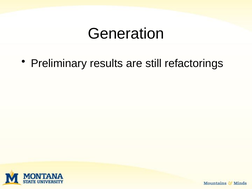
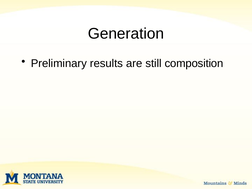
refactorings: refactorings -> composition
